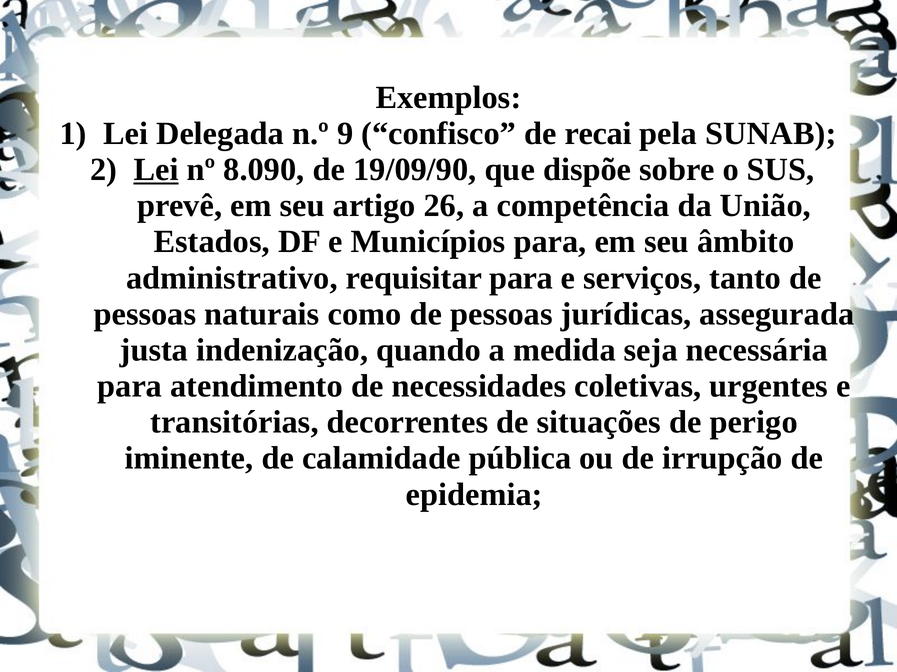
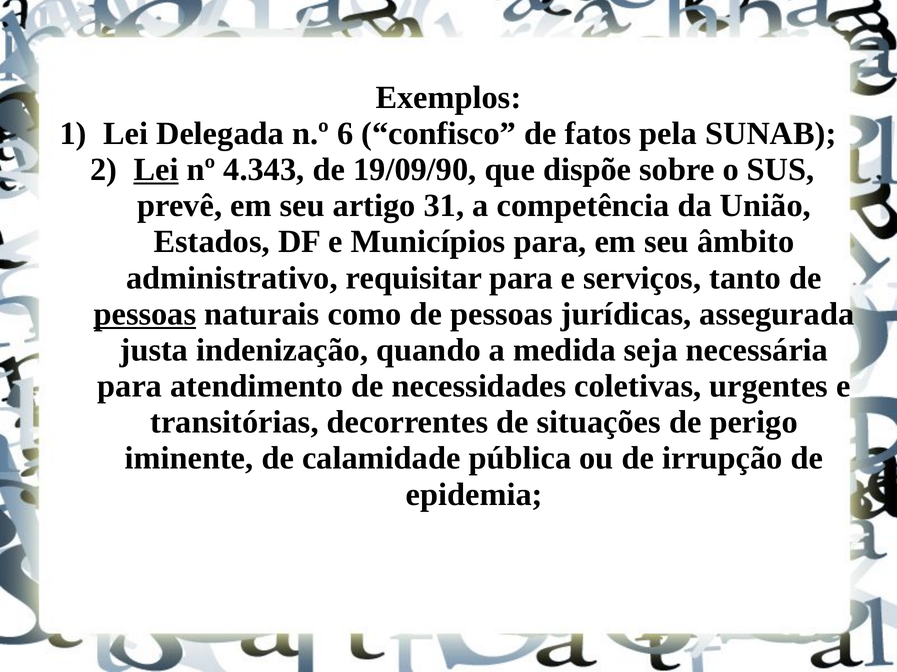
9: 9 -> 6
recai: recai -> fatos
8.090: 8.090 -> 4.343
26: 26 -> 31
pessoas at (145, 314) underline: none -> present
